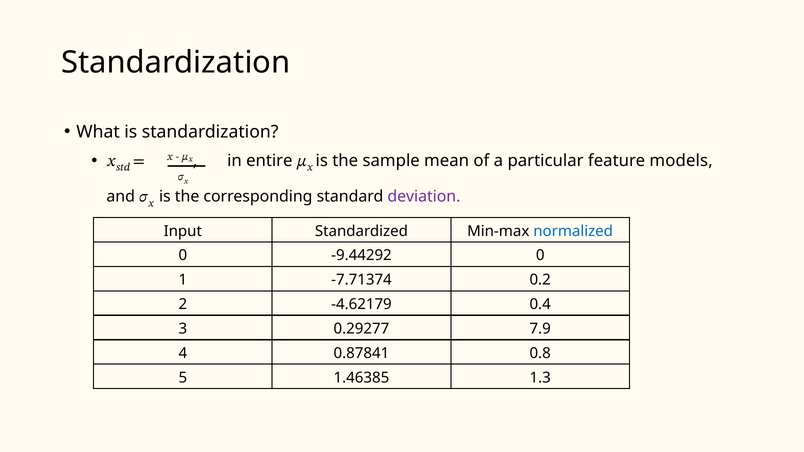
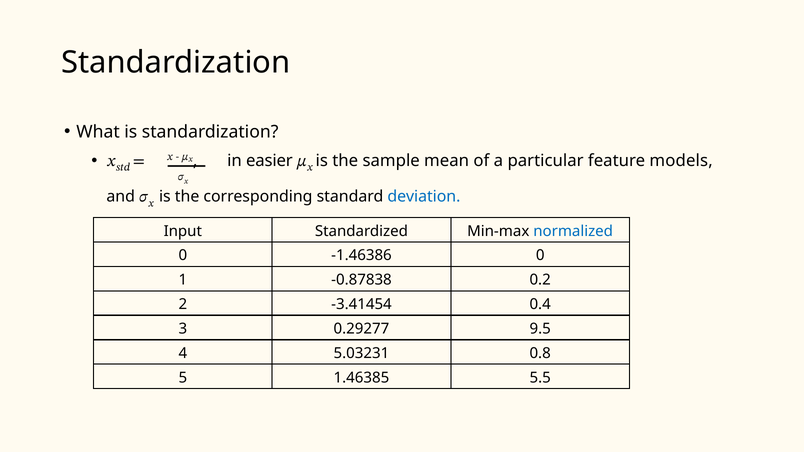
entire: entire -> easier
deviation colour: purple -> blue
-9.44292: -9.44292 -> -1.46386
-7.71374: -7.71374 -> -0.87838
-4.62179: -4.62179 -> -3.41454
7.9: 7.9 -> 9.5
0.87841: 0.87841 -> 5.03231
1.3: 1.3 -> 5.5
